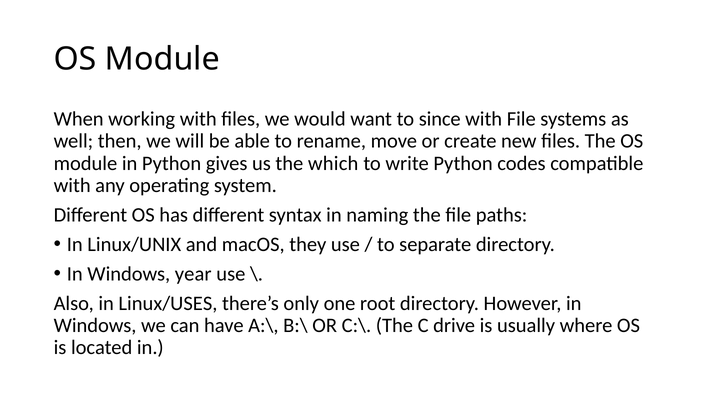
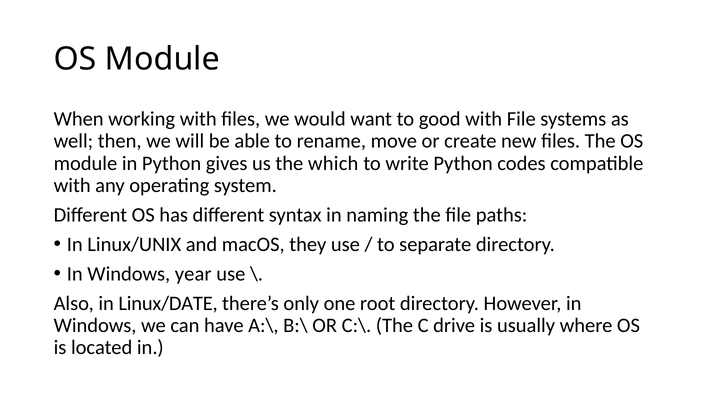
since: since -> good
Linux/USES: Linux/USES -> Linux/DATE
